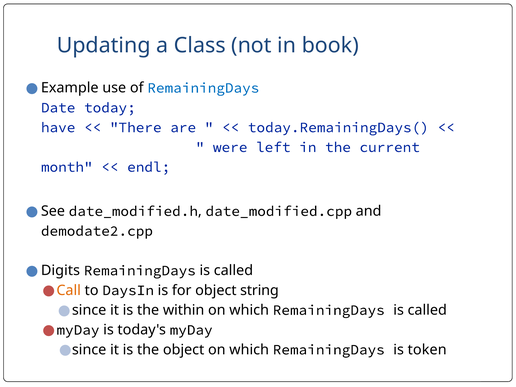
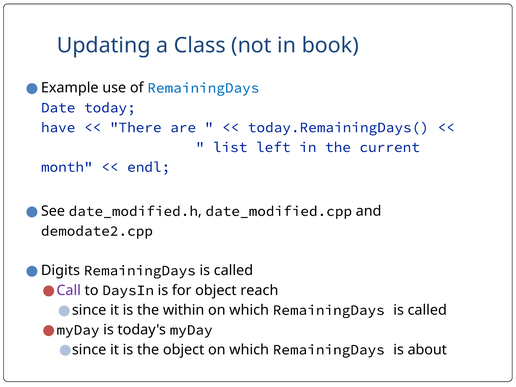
were: were -> list
Call colour: orange -> purple
string: string -> reach
token: token -> about
